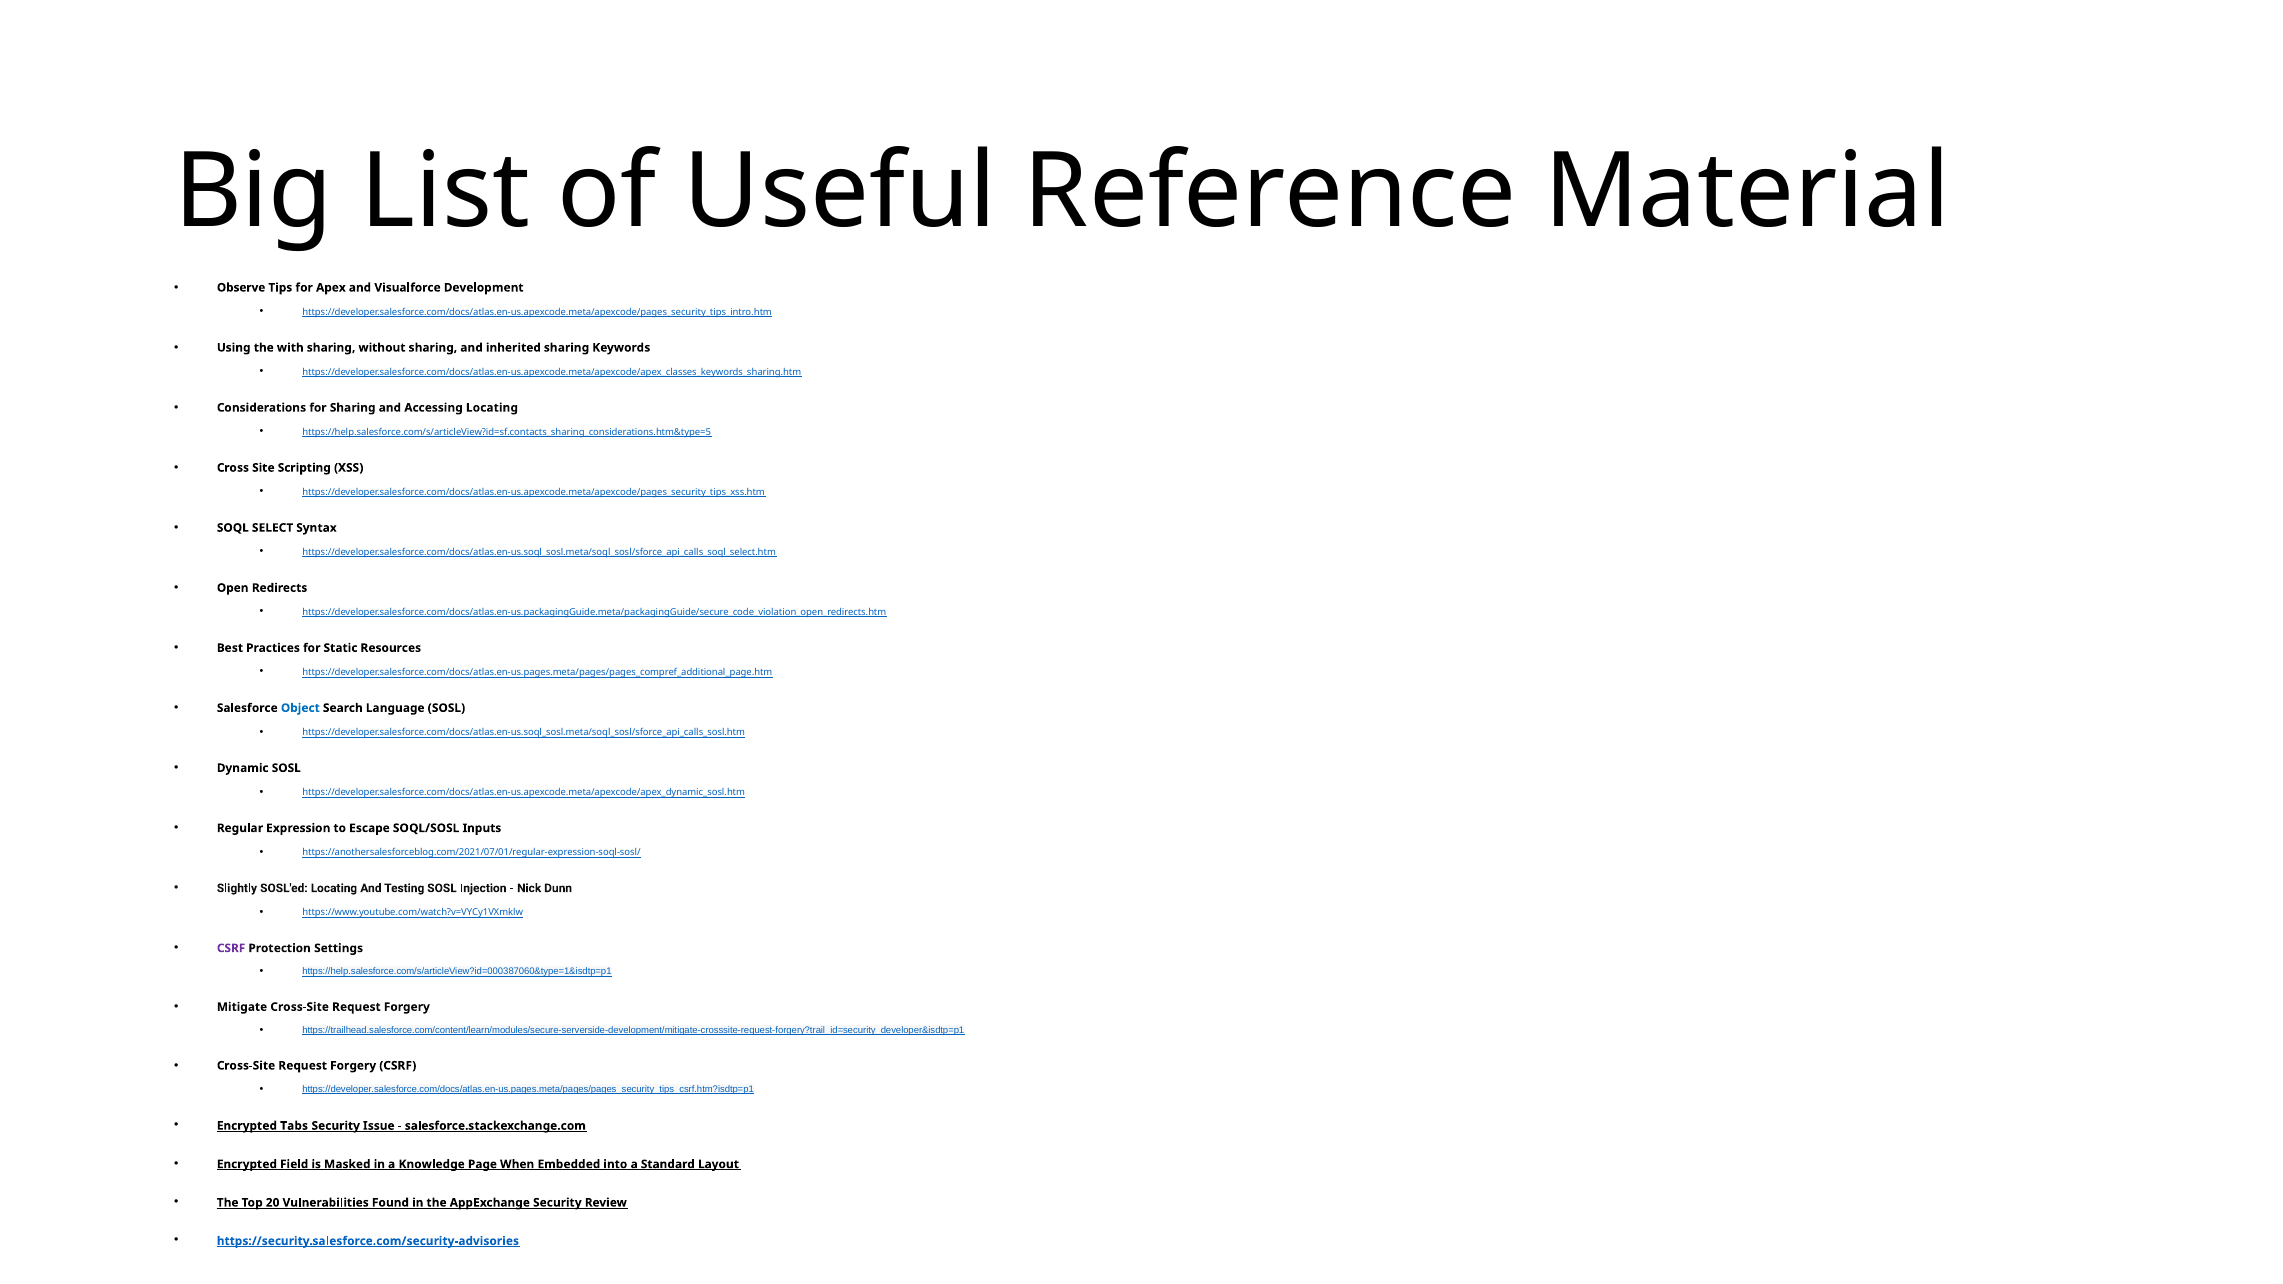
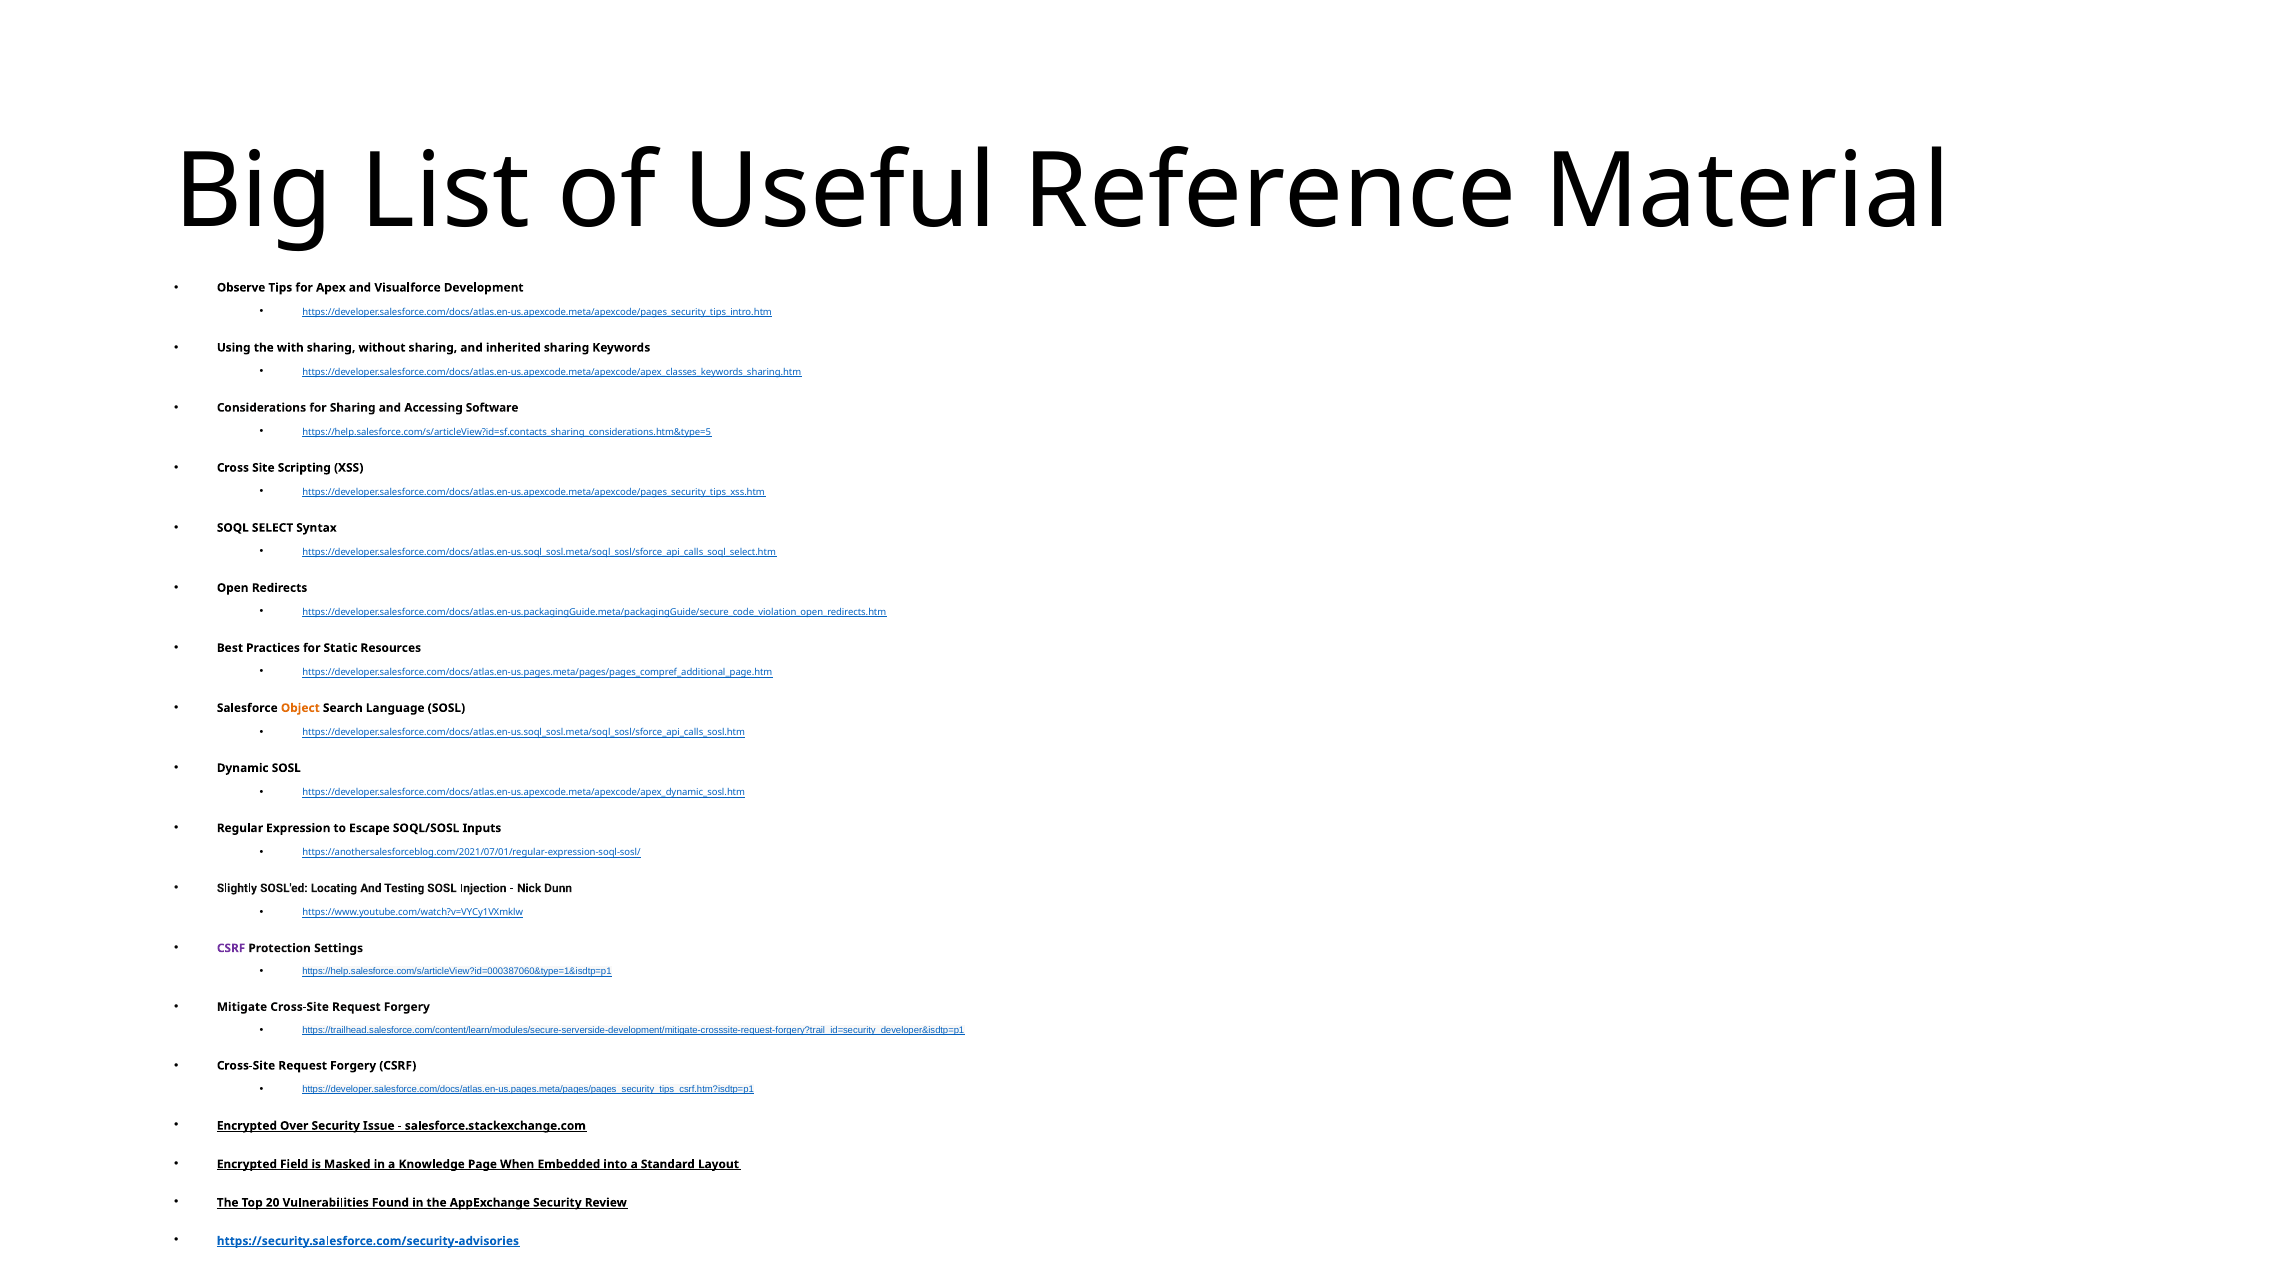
Accessing Locating: Locating -> Software
Object colour: blue -> orange
Tabs: Tabs -> Over
